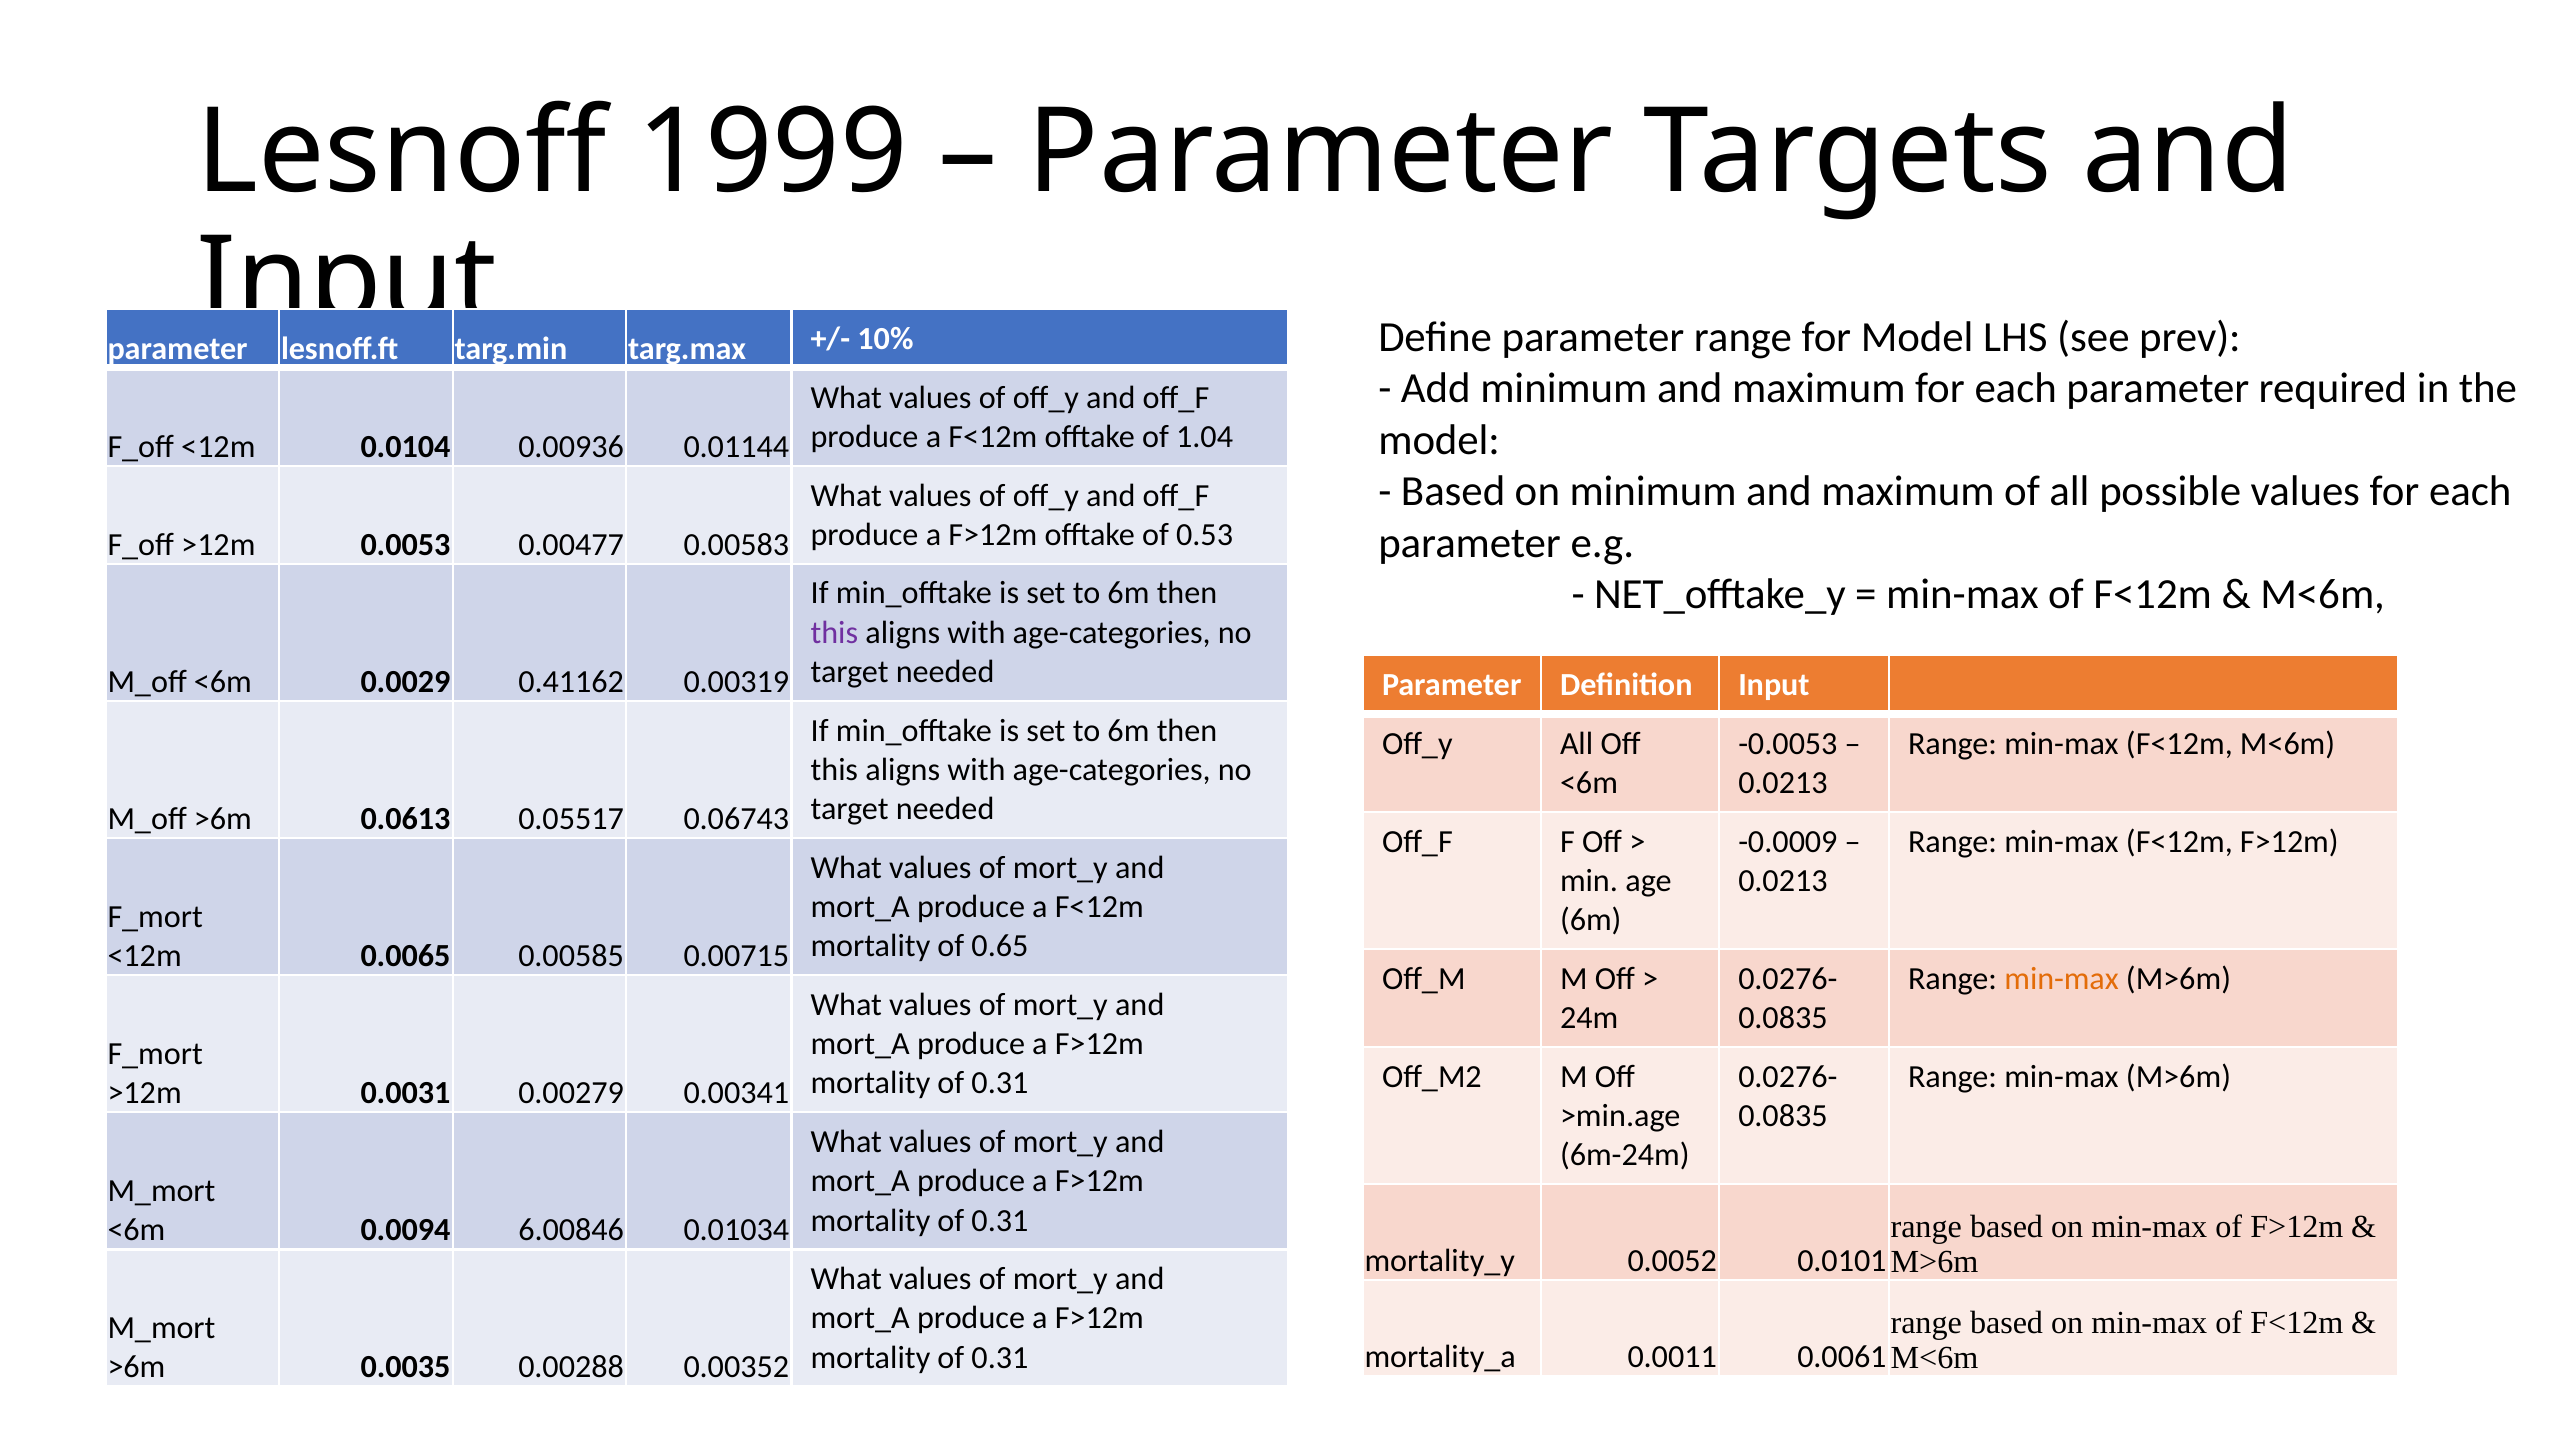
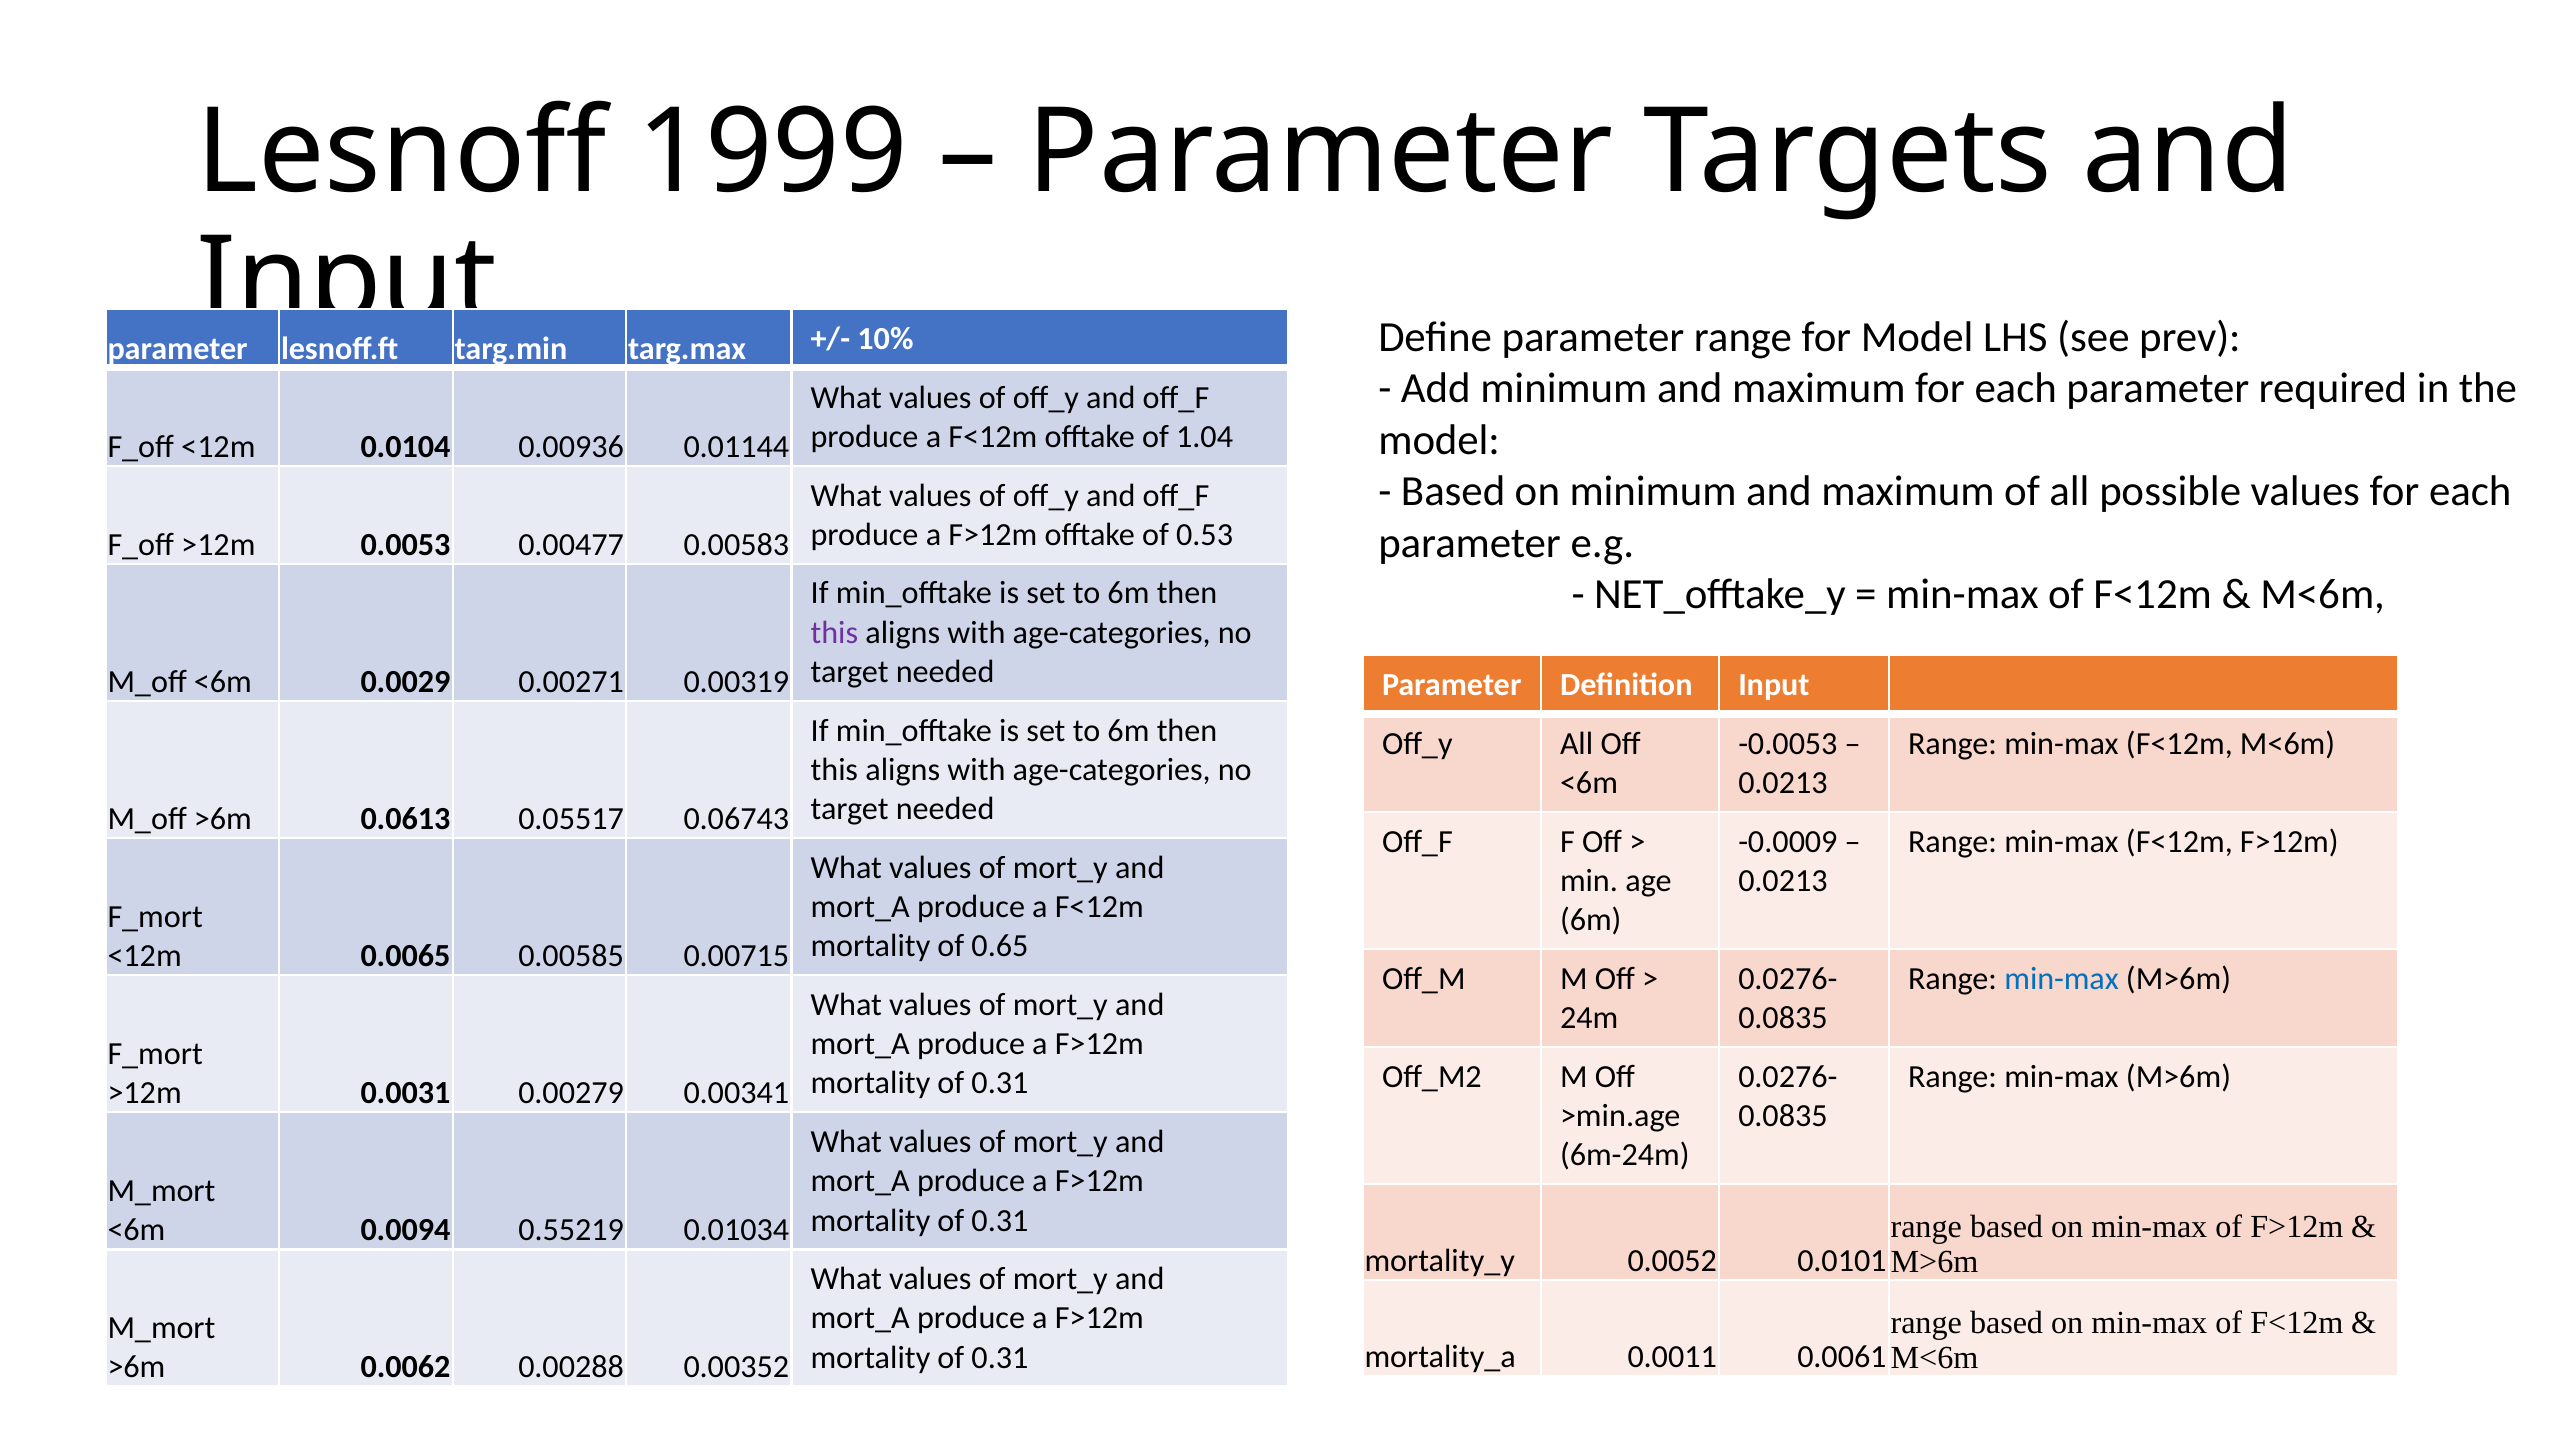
0.41162: 0.41162 -> 0.00271
min-max at (2062, 979) colour: orange -> blue
6.00846: 6.00846 -> 0.55219
0.0035: 0.0035 -> 0.0062
